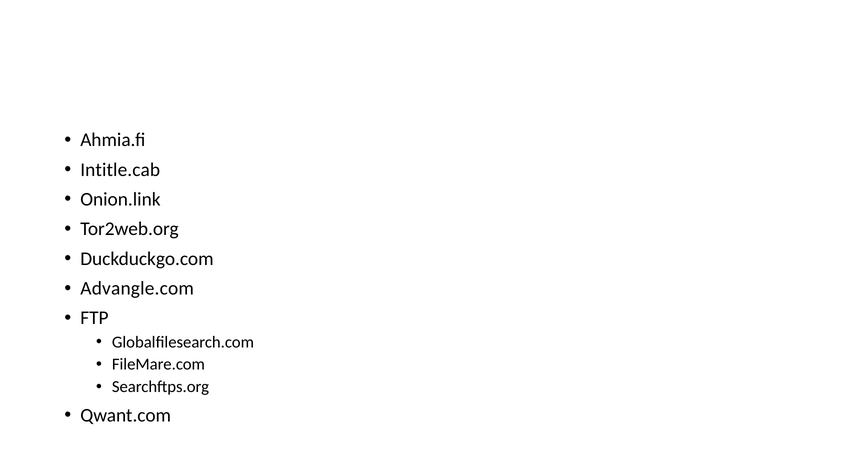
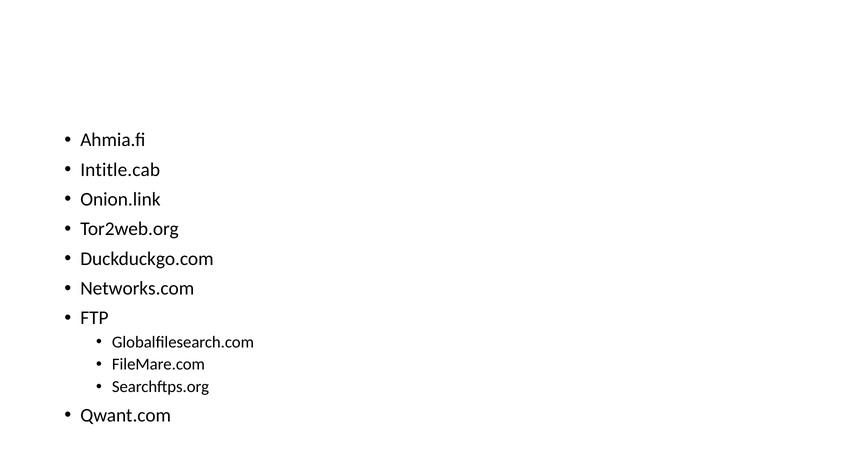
Advangle.com: Advangle.com -> Networks.com
